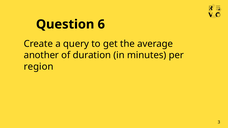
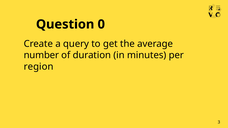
6: 6 -> 0
another: another -> number
